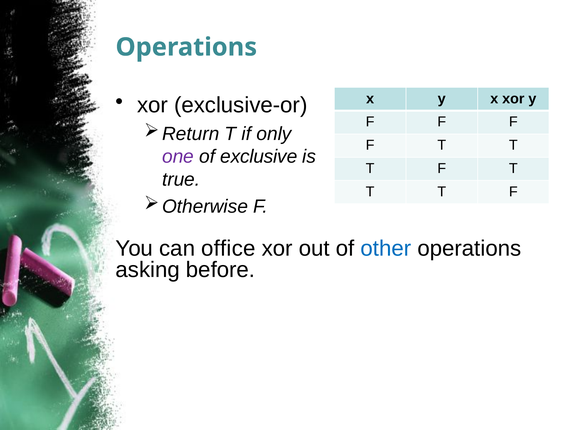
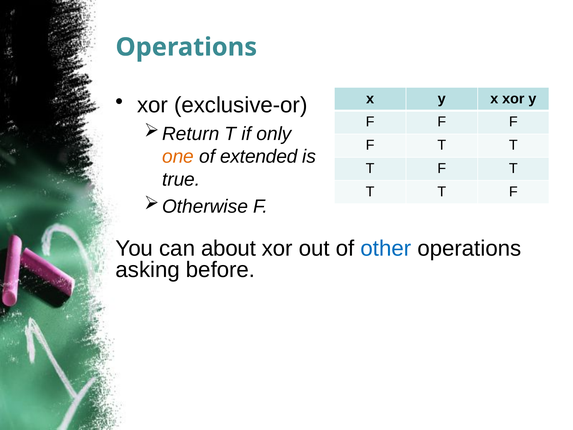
one colour: purple -> orange
exclusive: exclusive -> extended
office: office -> about
